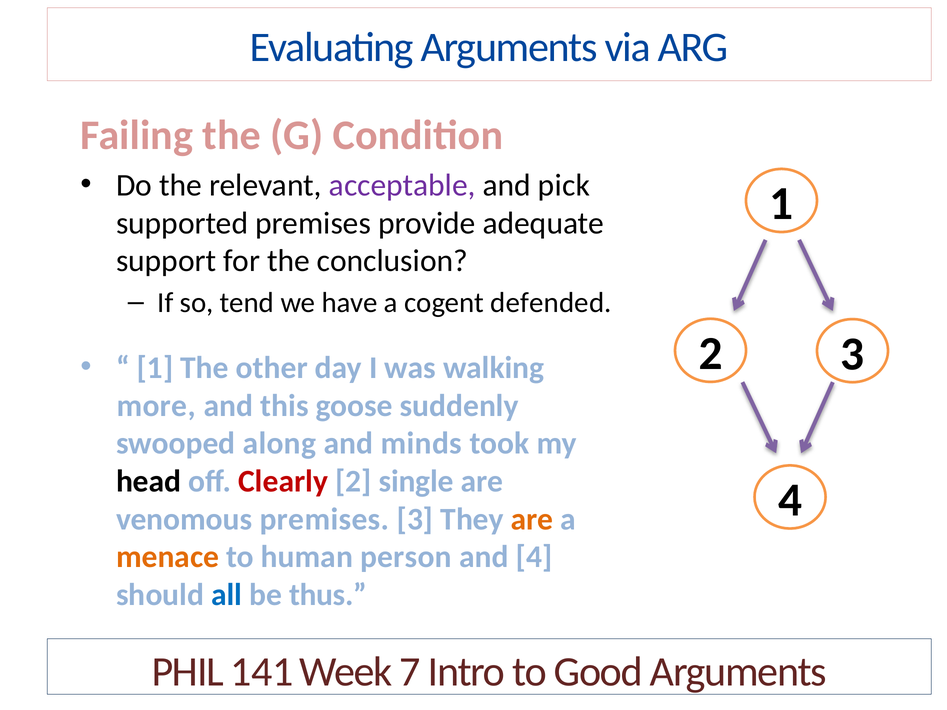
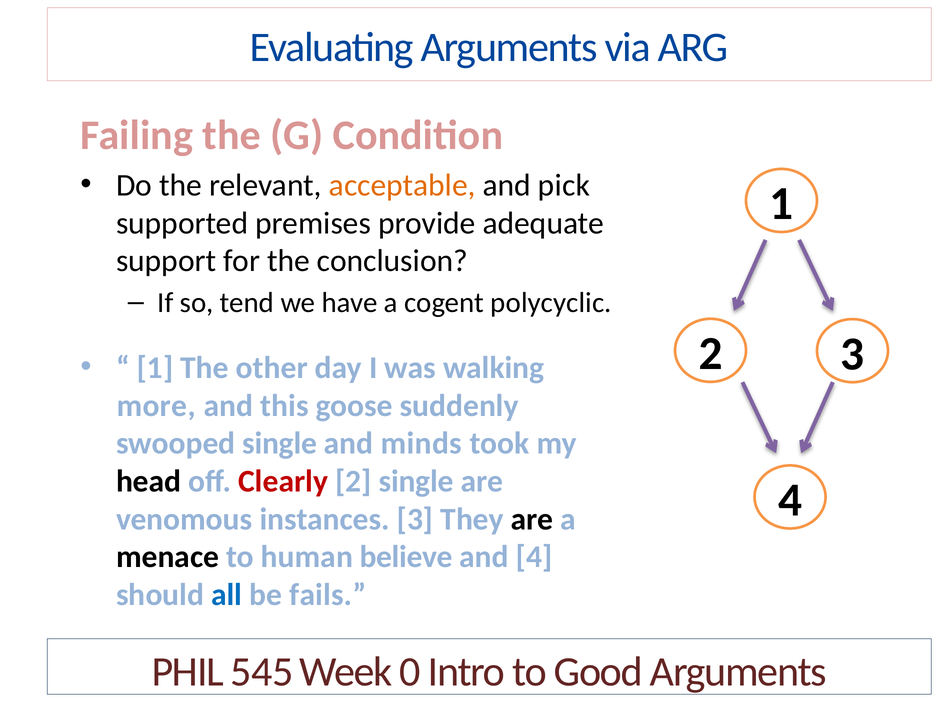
acceptable colour: purple -> orange
defended: defended -> polycyclic
swooped along: along -> single
venomous premises: premises -> instances
are at (532, 519) colour: orange -> black
menace colour: orange -> black
person: person -> believe
thus: thus -> fails
141: 141 -> 545
7: 7 -> 0
